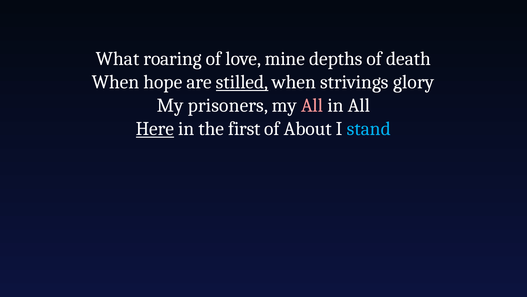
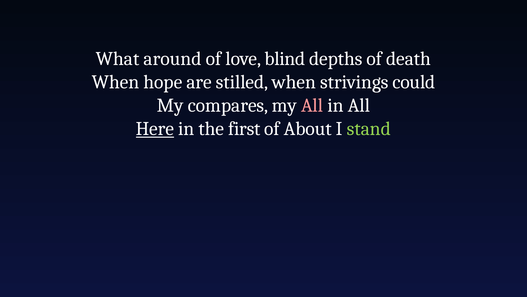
roaring: roaring -> around
mine: mine -> blind
stilled underline: present -> none
glory: glory -> could
prisoners: prisoners -> compares
stand colour: light blue -> light green
